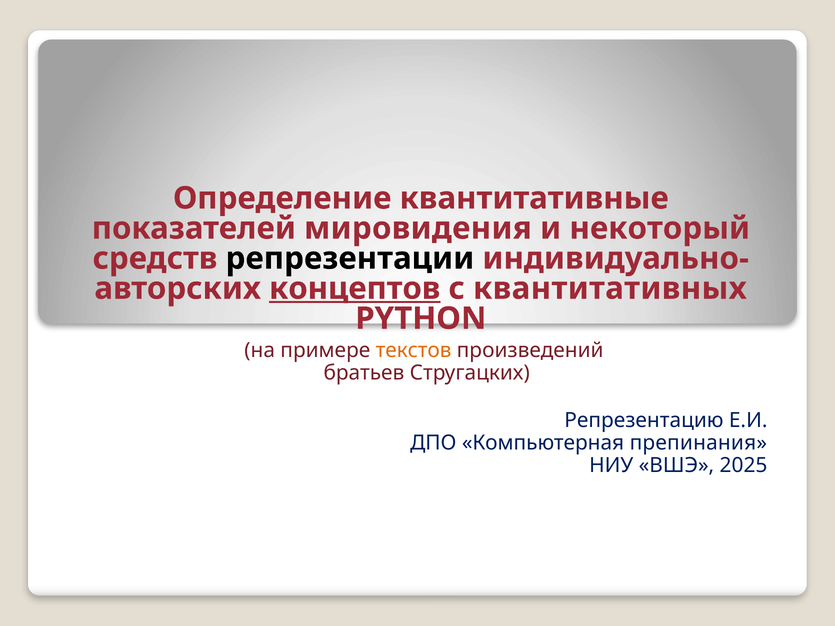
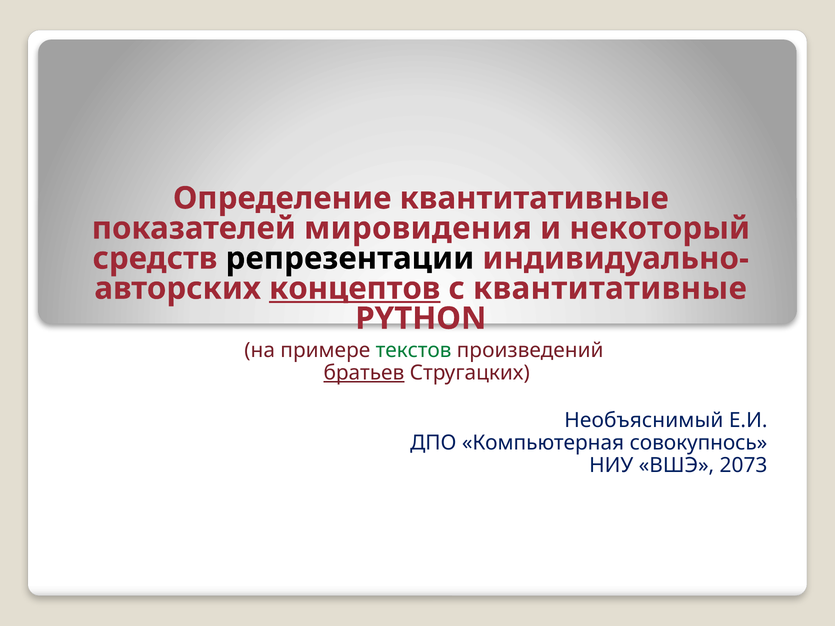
с квантитативных: квантитативных -> квантитативные
текстов colour: orange -> green
братьев underline: none -> present
Репрезентацию: Репрезентацию -> Необъяснимый
препинания: препинания -> совокупнось
2025: 2025 -> 2073
